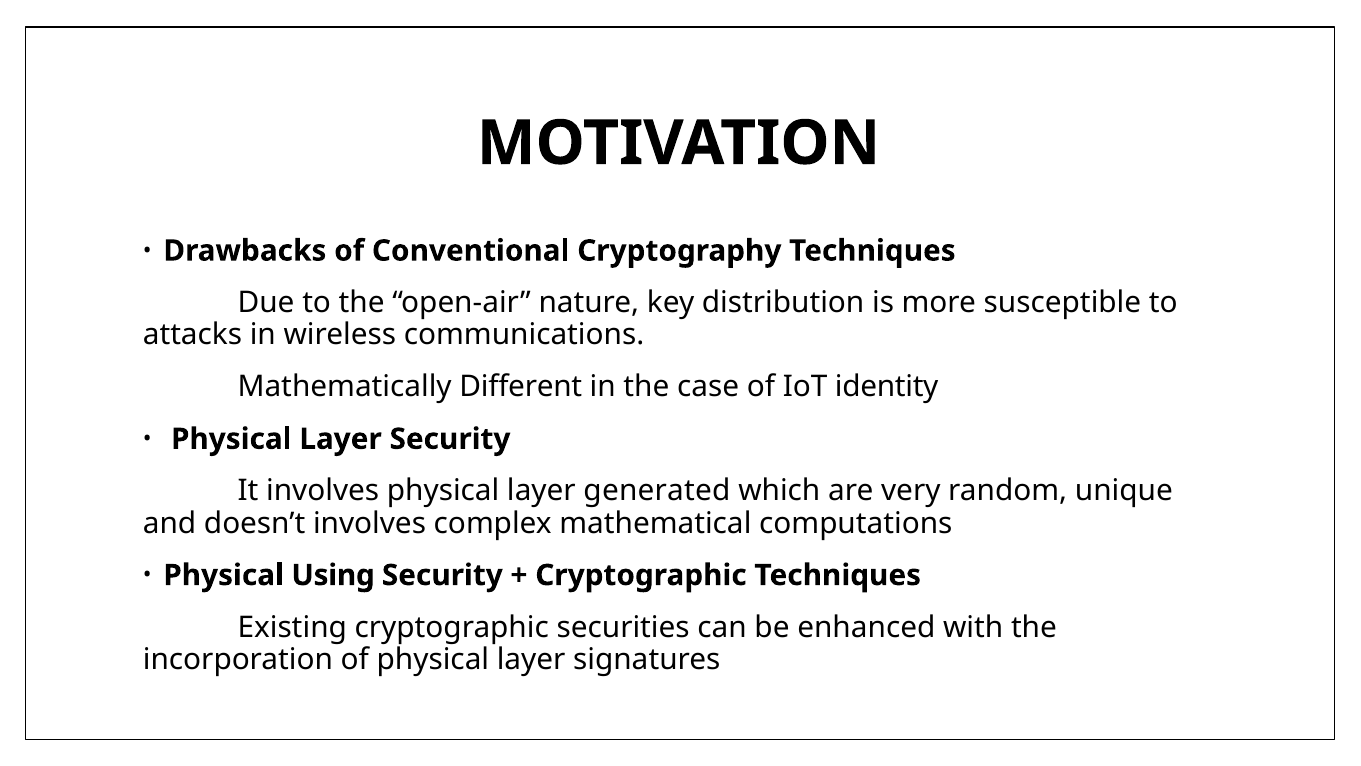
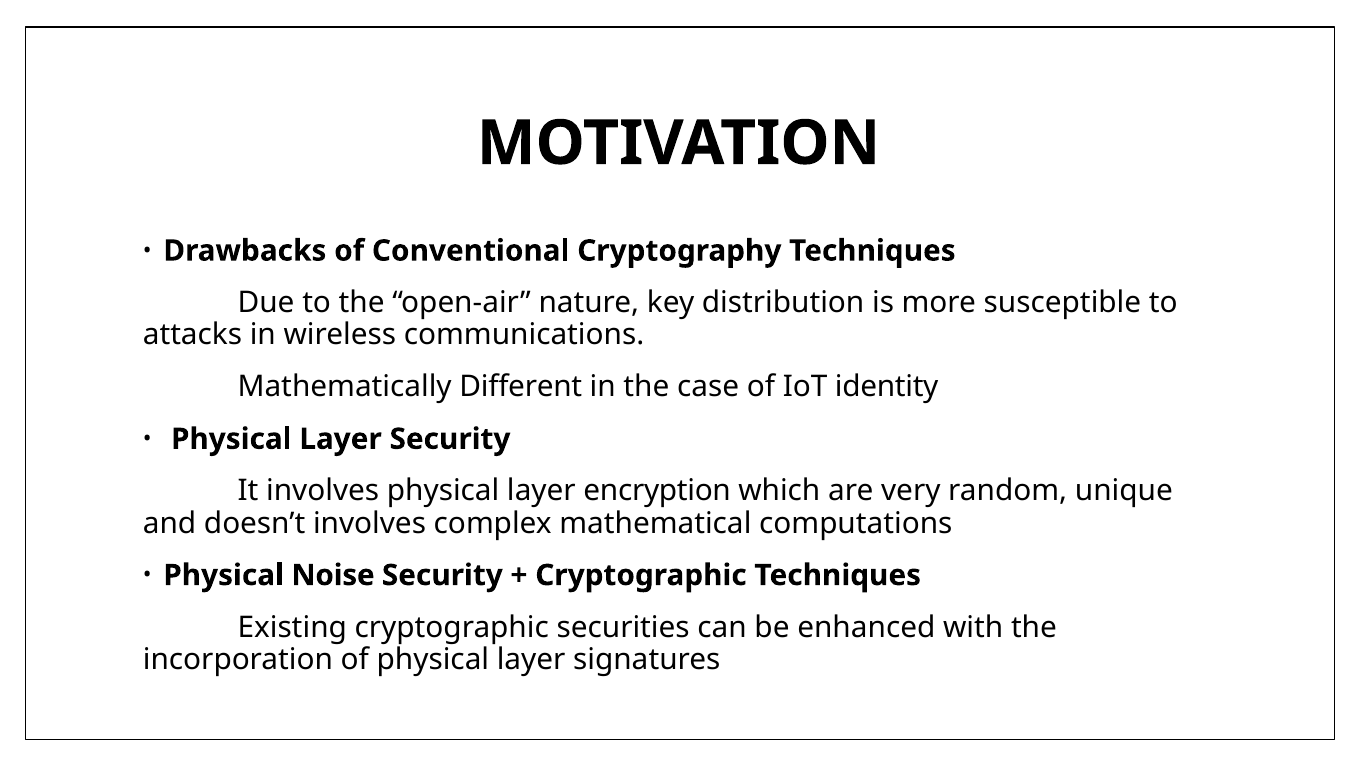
generated: generated -> encryption
Using: Using -> Noise
